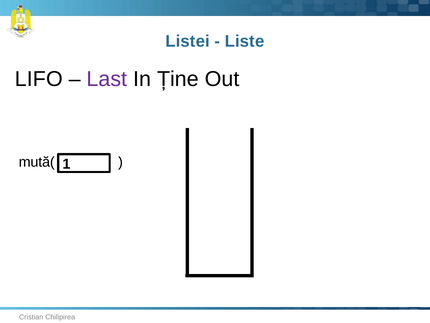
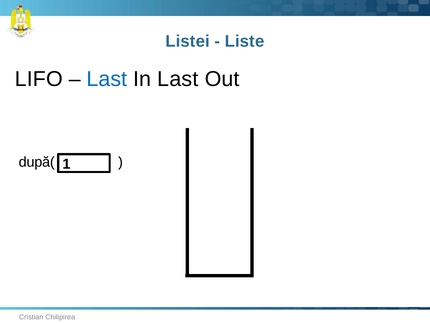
Last at (107, 79) colour: purple -> blue
In Ține: Ține -> Last
mută(: mută( -> după(
